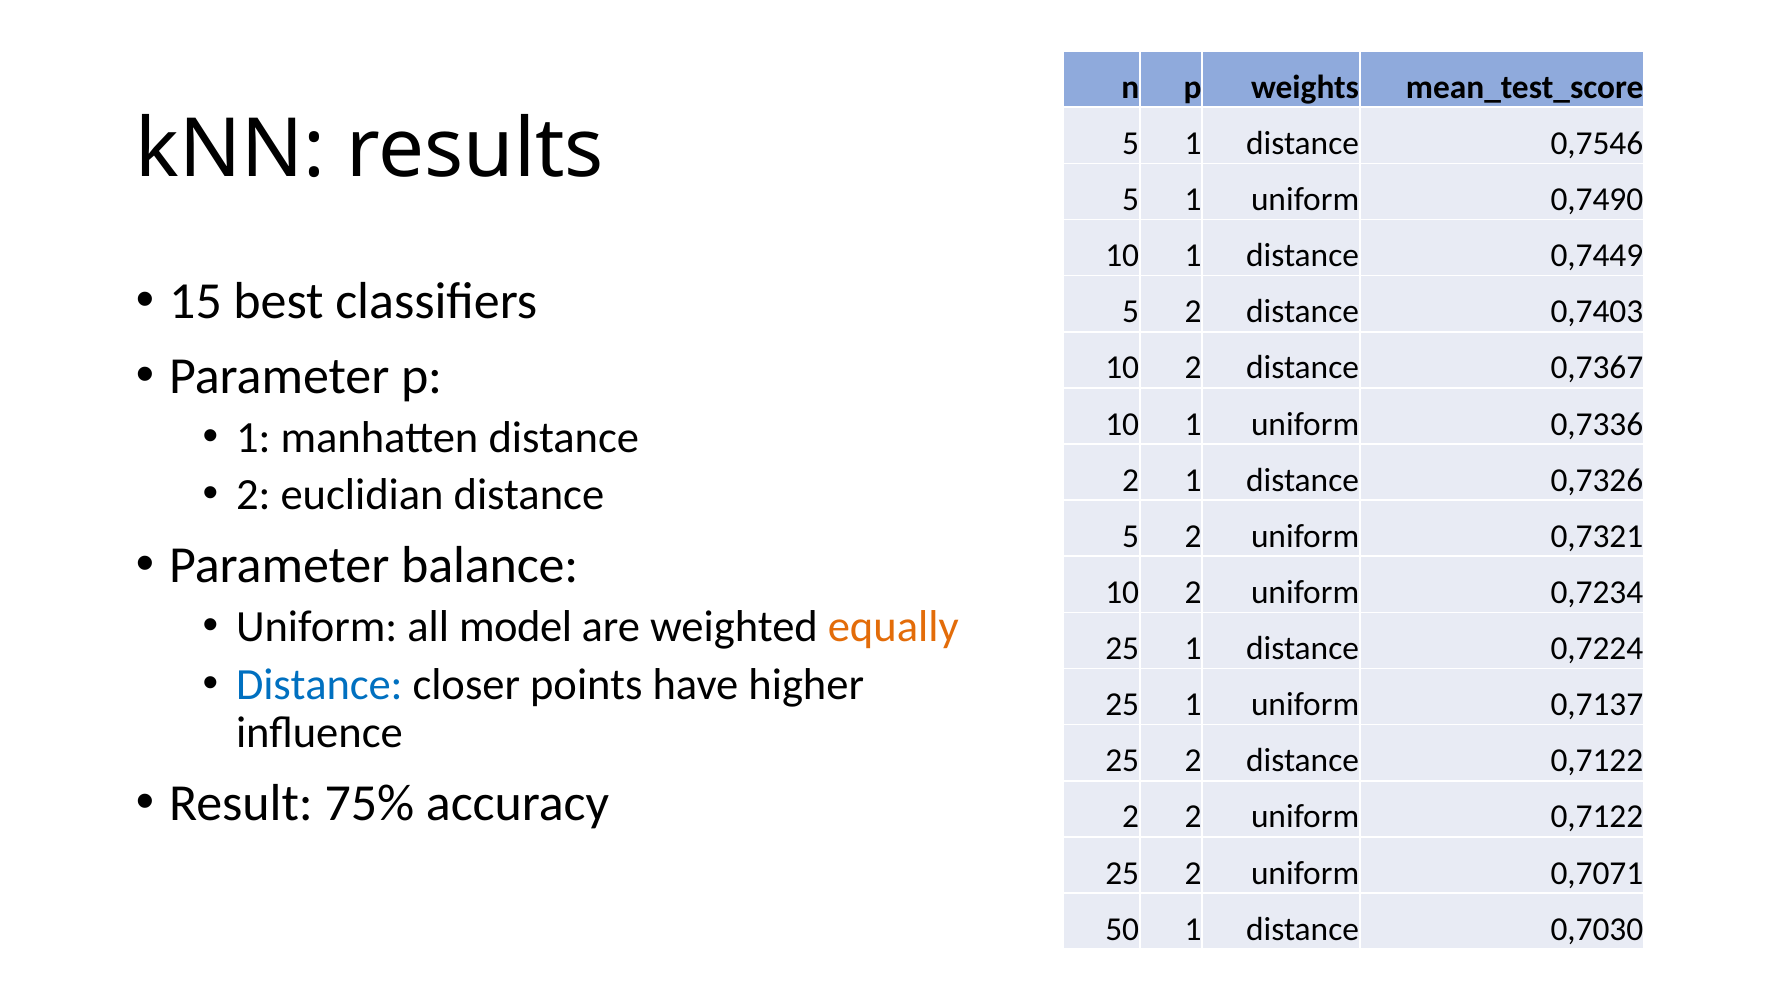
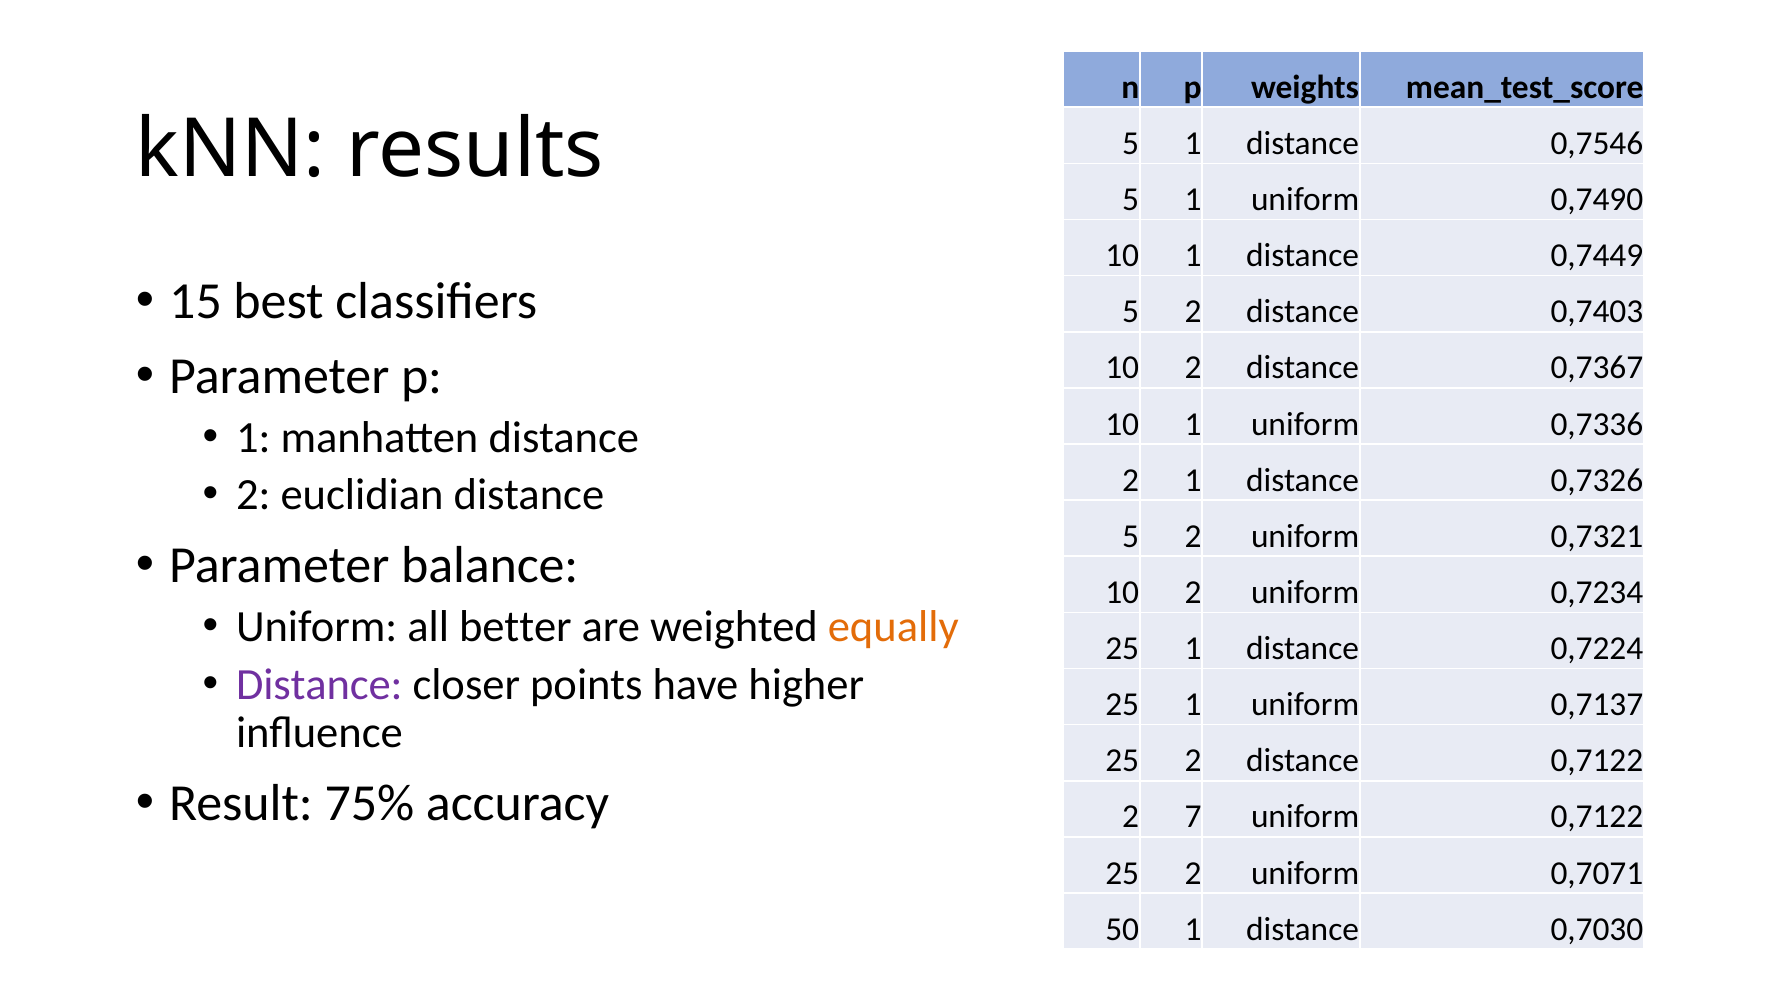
model: model -> better
Distance at (319, 684) colour: blue -> purple
2 2: 2 -> 7
